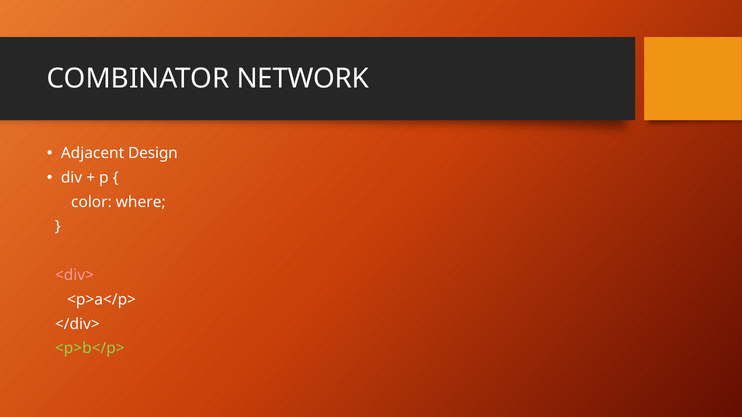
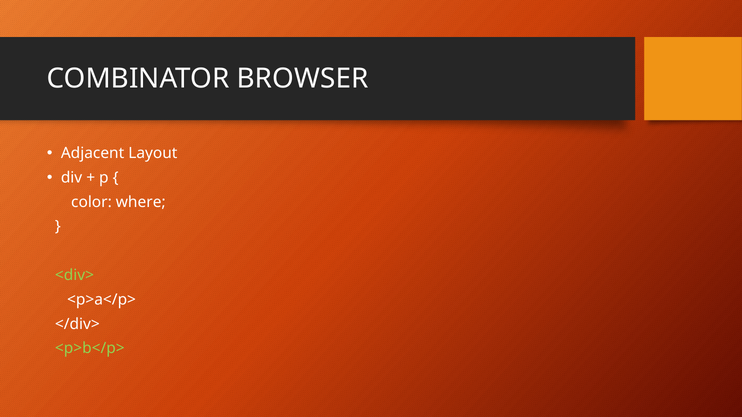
NETWORK: NETWORK -> BROWSER
Design: Design -> Layout
<div> colour: pink -> light green
